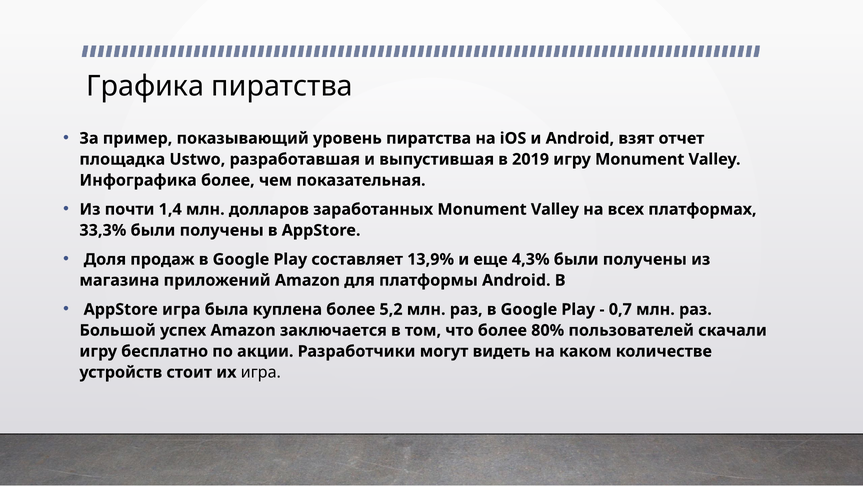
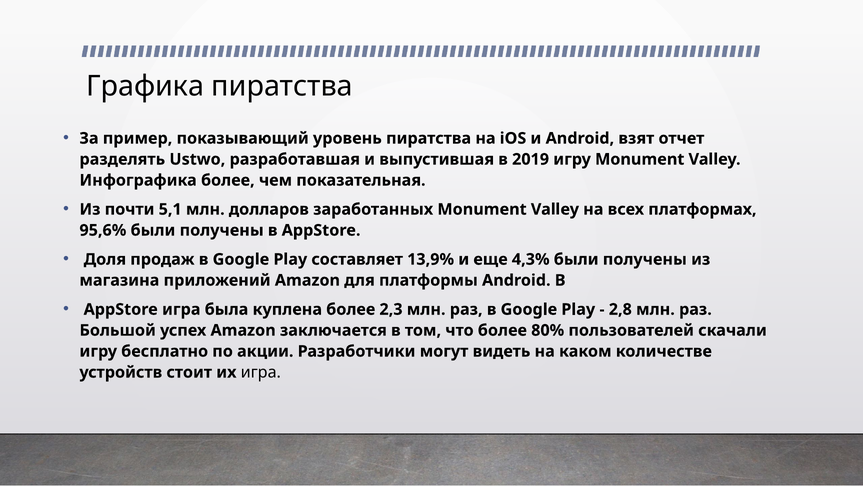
площадка: площадка -> разделять
1,4: 1,4 -> 5,1
33,3%: 33,3% -> 95,6%
5,2: 5,2 -> 2,3
0,7: 0,7 -> 2,8
